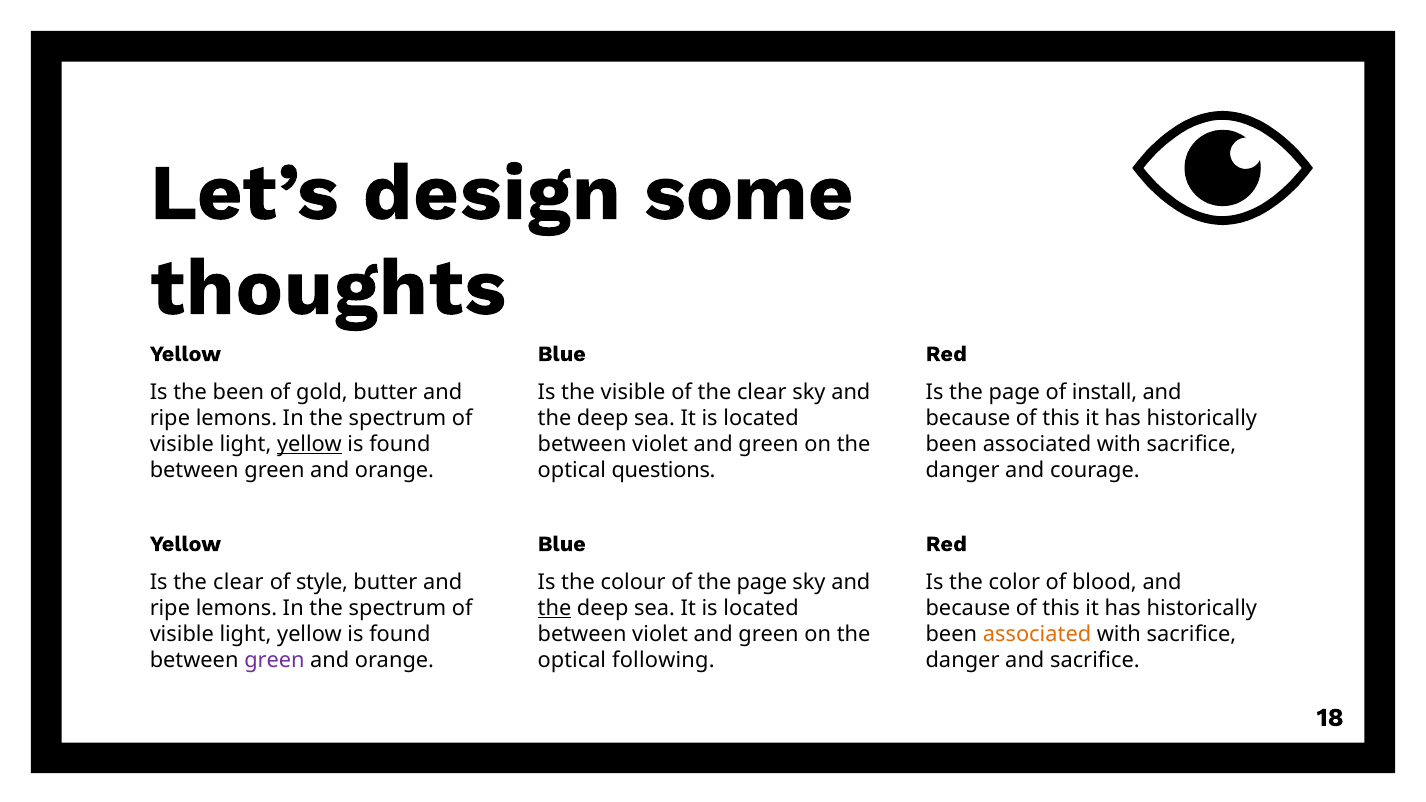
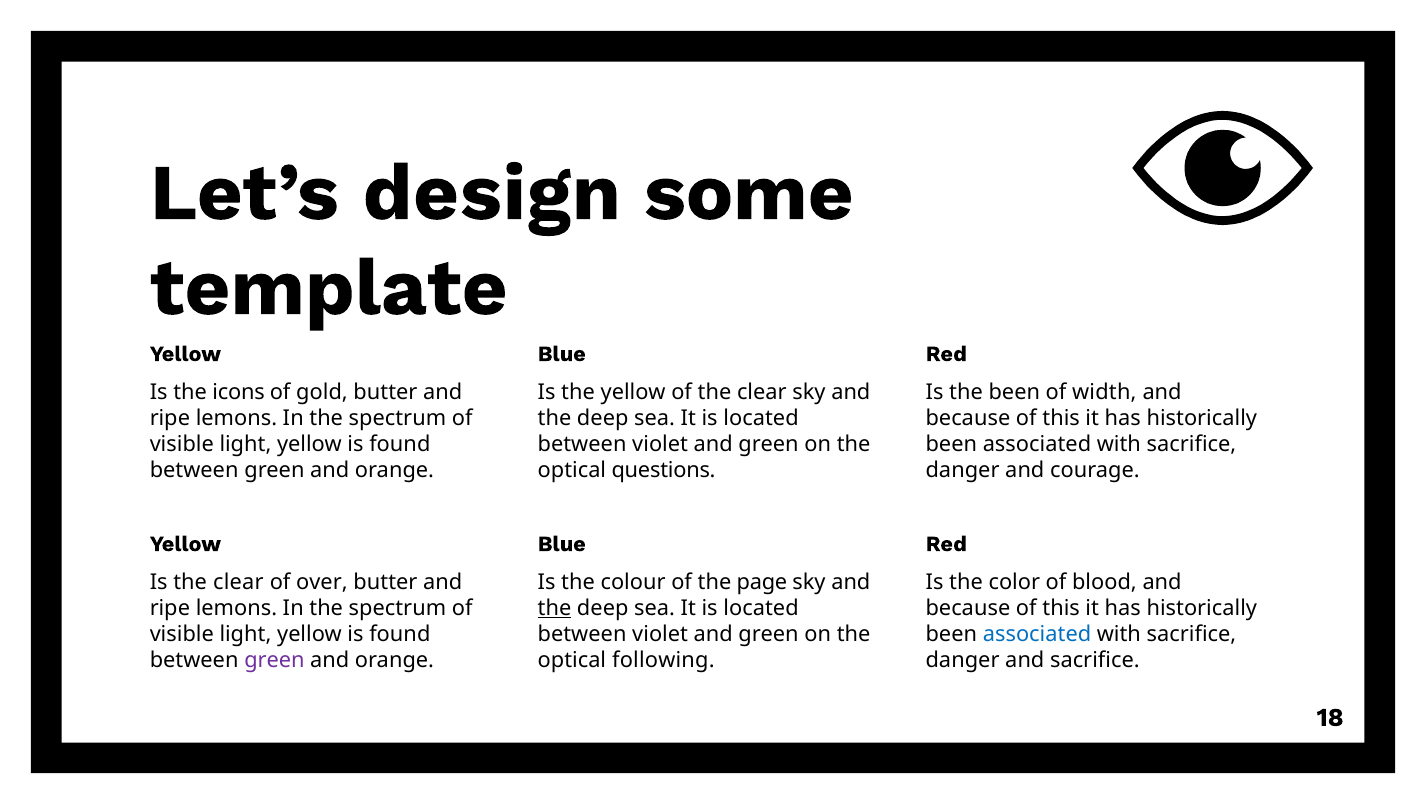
thoughts: thoughts -> template
the been: been -> icons
the visible: visible -> yellow
Is the page: page -> been
install: install -> width
yellow at (309, 444) underline: present -> none
style: style -> over
associated at (1037, 634) colour: orange -> blue
